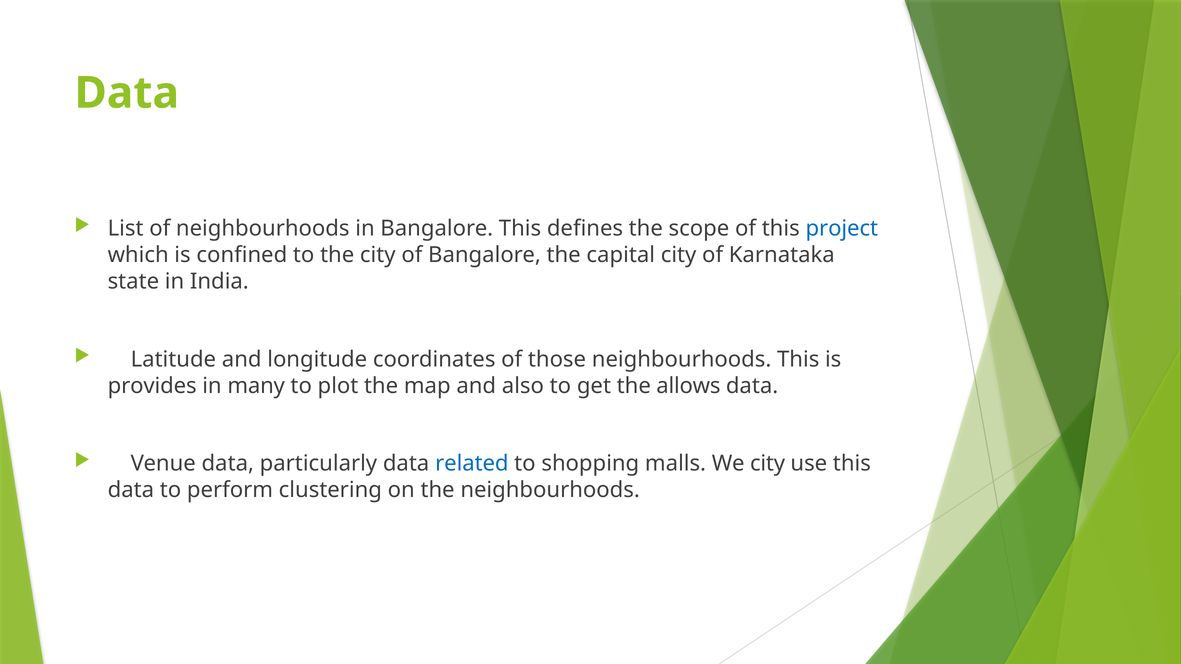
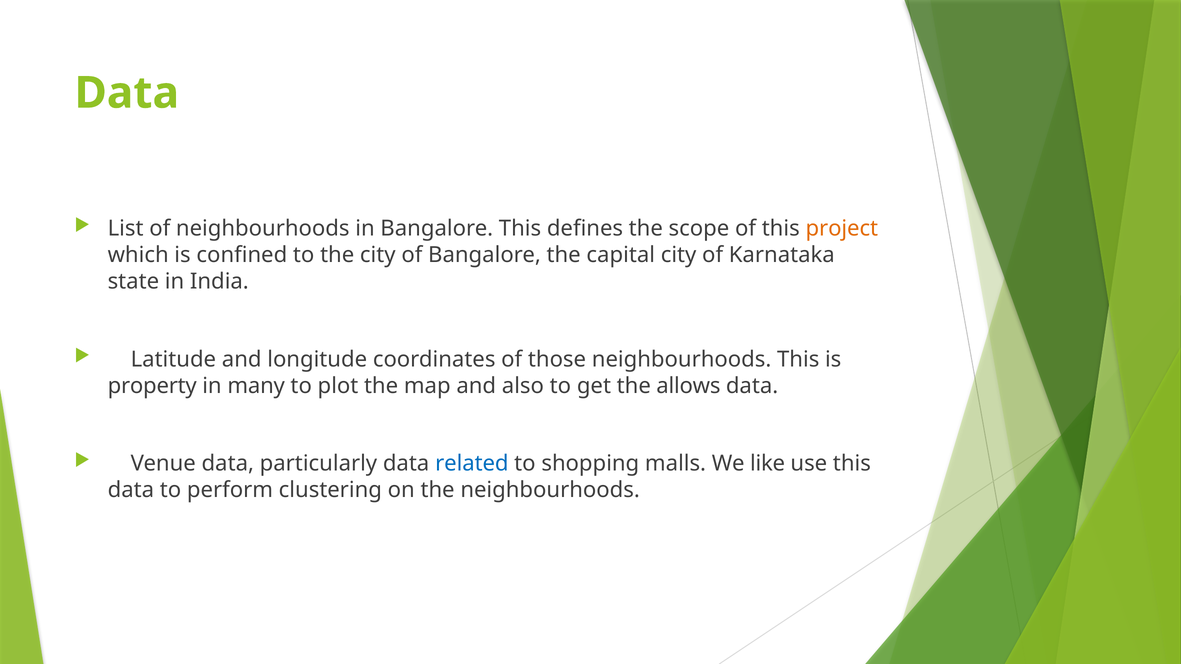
project colour: blue -> orange
provides: provides -> property
We city: city -> like
